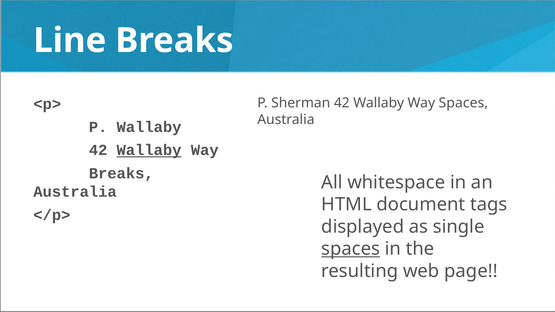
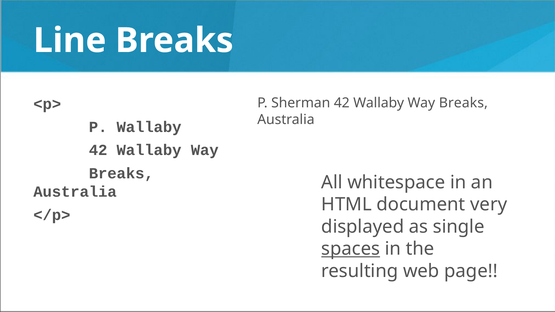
Spaces at (463, 103): Spaces -> Breaks
Wallaby at (149, 150) underline: present -> none
tags: tags -> very
